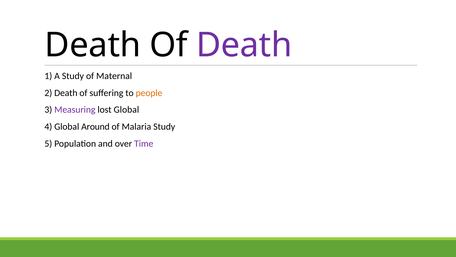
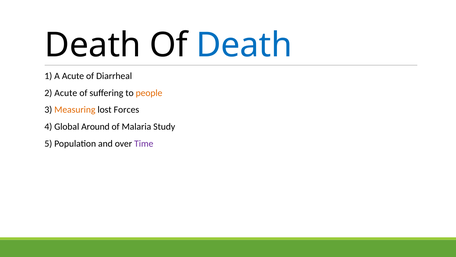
Death at (244, 45) colour: purple -> blue
A Study: Study -> Acute
Maternal: Maternal -> Diarrheal
2 Death: Death -> Acute
Measuring colour: purple -> orange
lost Global: Global -> Forces
